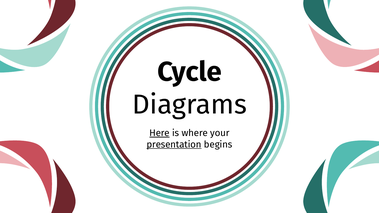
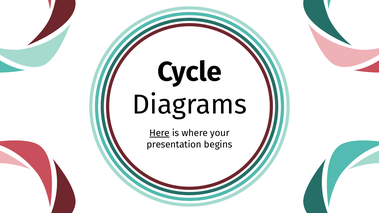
presentation underline: present -> none
